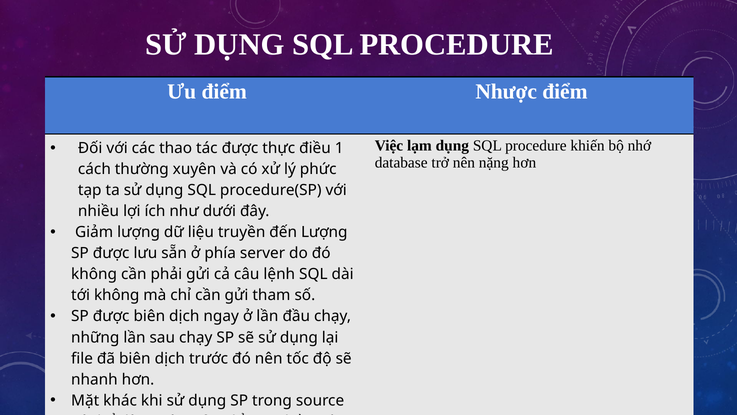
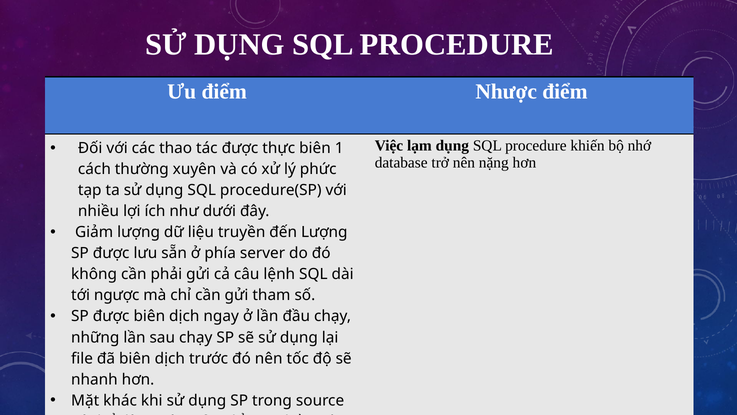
thực điều: điều -> biên
tới không: không -> ngược
